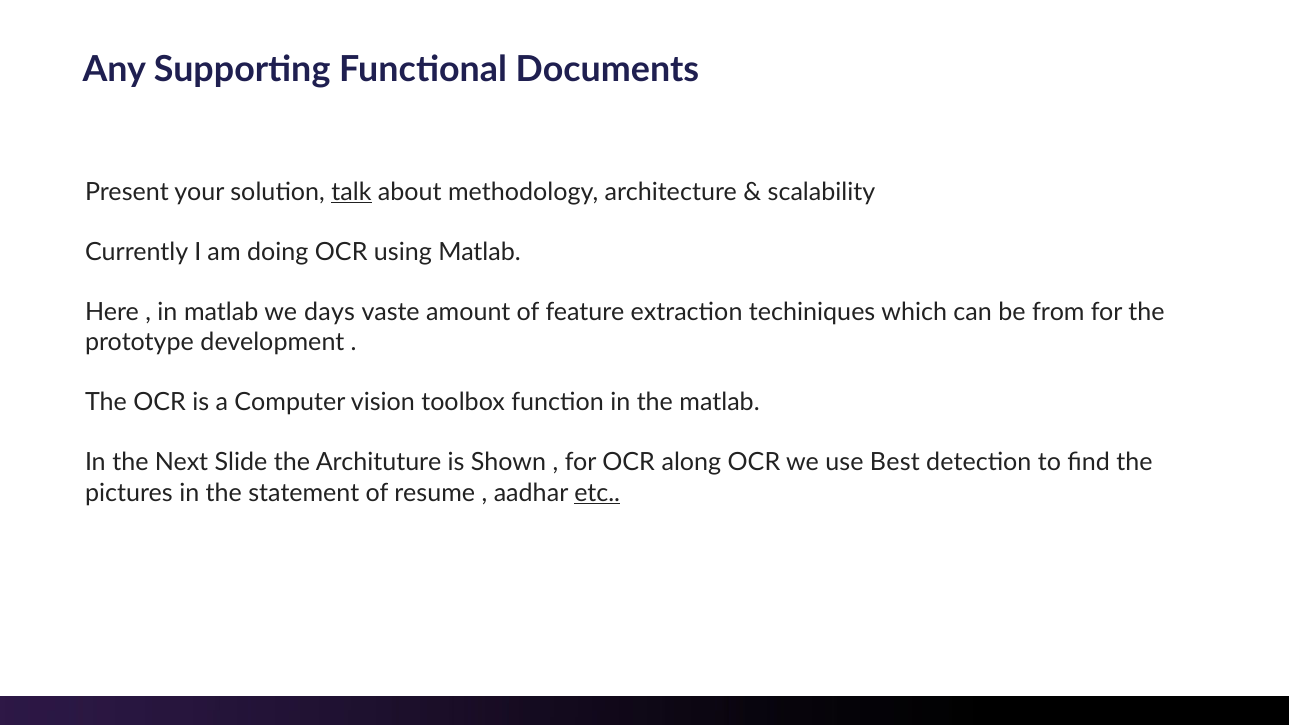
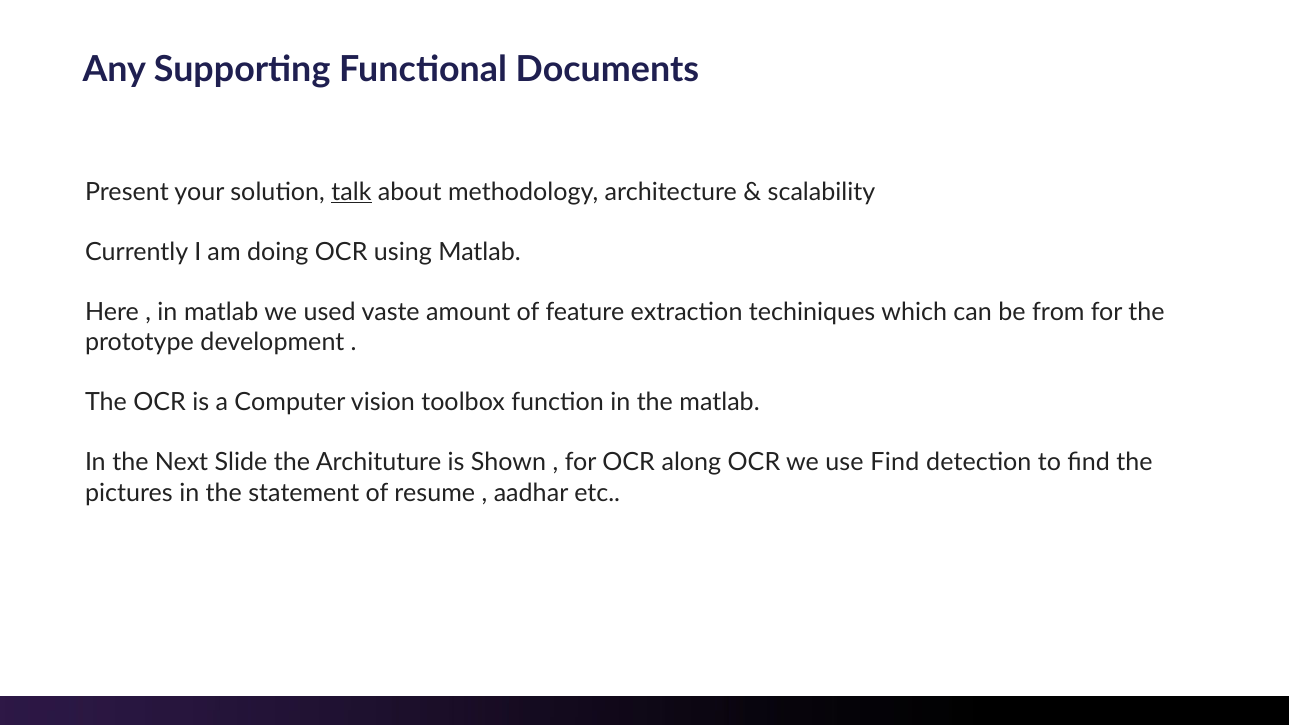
days: days -> used
use Best: Best -> Find
etc underline: present -> none
